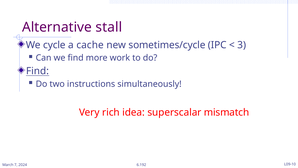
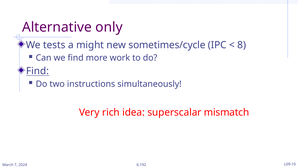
stall: stall -> only
cycle: cycle -> tests
cache: cache -> might
3: 3 -> 8
